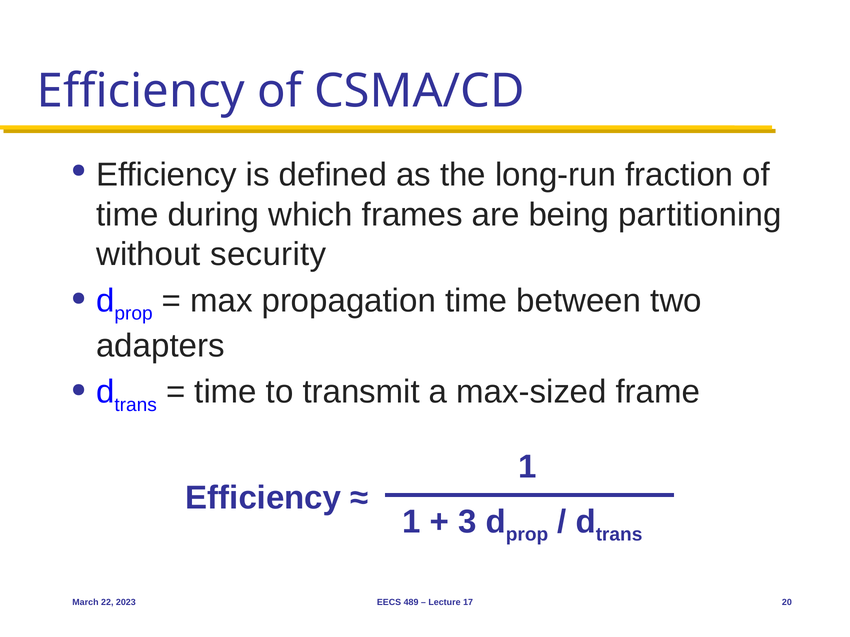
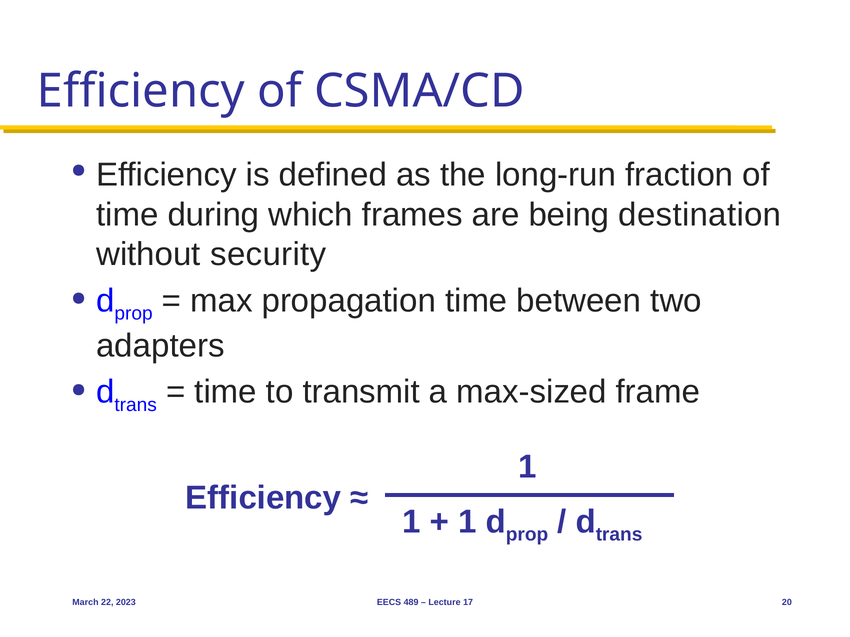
partitioning: partitioning -> destination
3 at (467, 522): 3 -> 1
